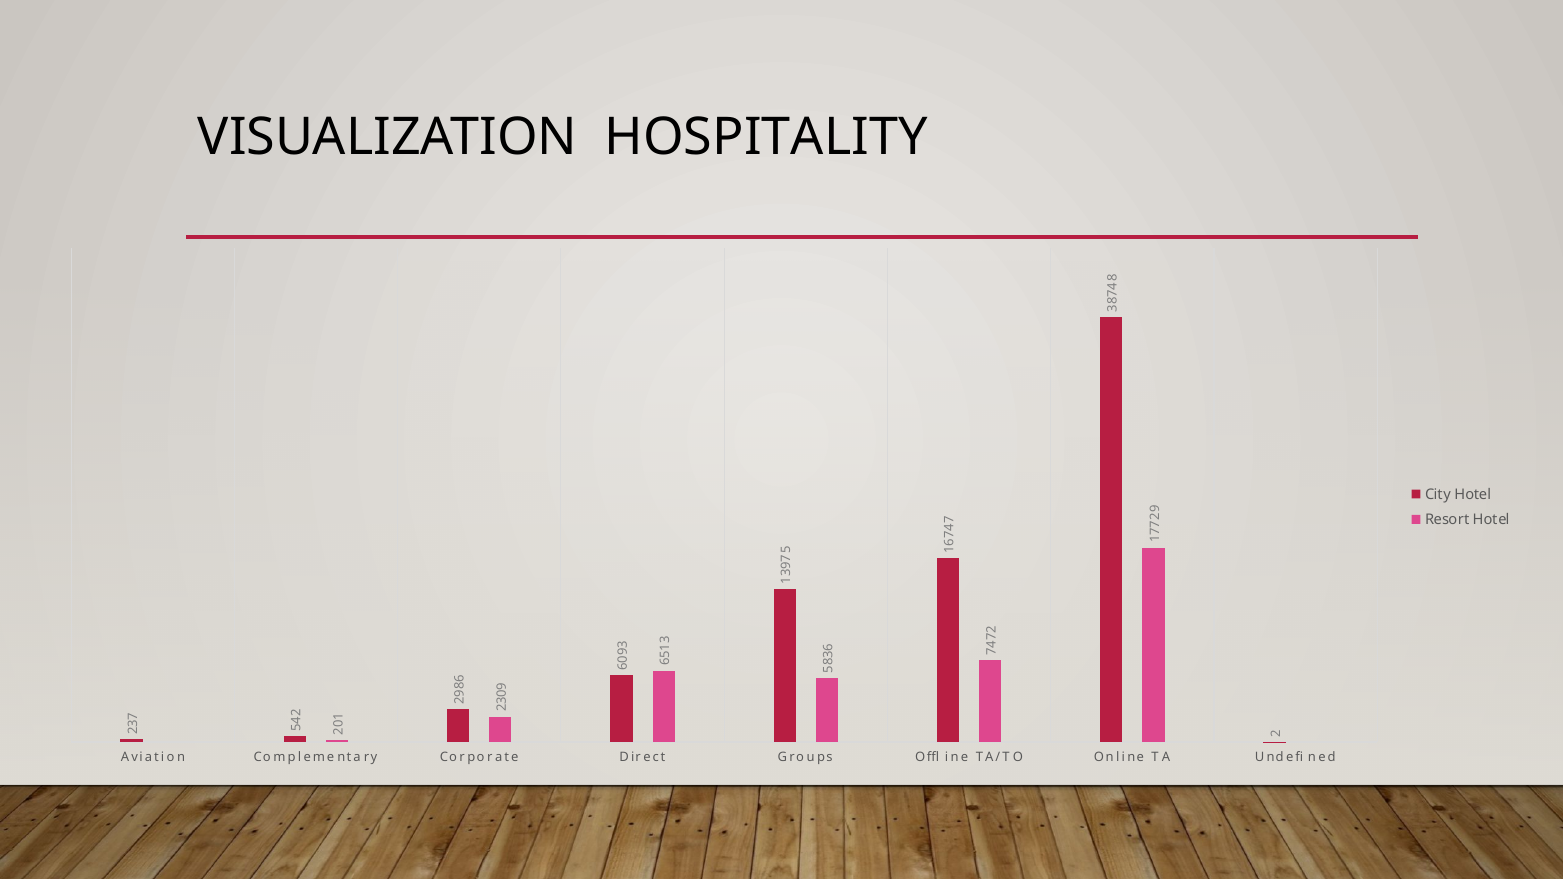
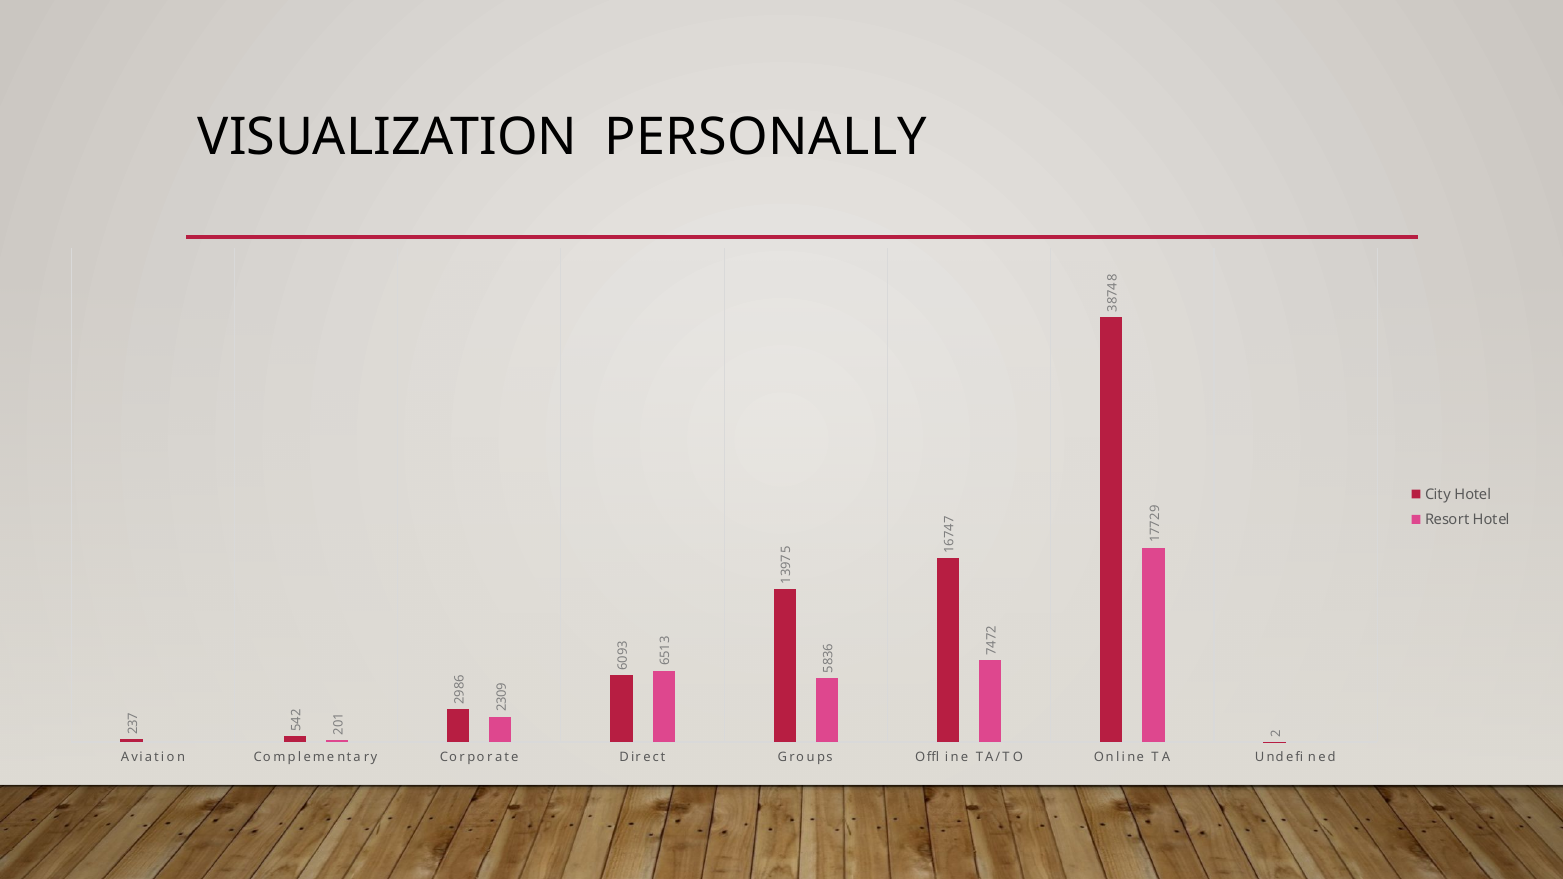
HOSPITALITY: HOSPITALITY -> PERSONALLY
